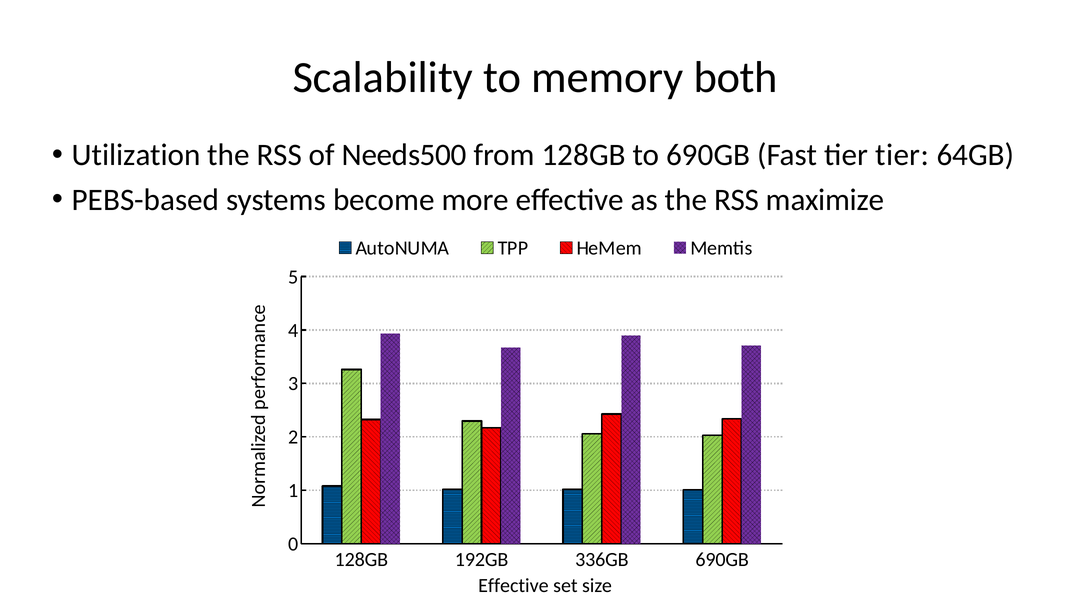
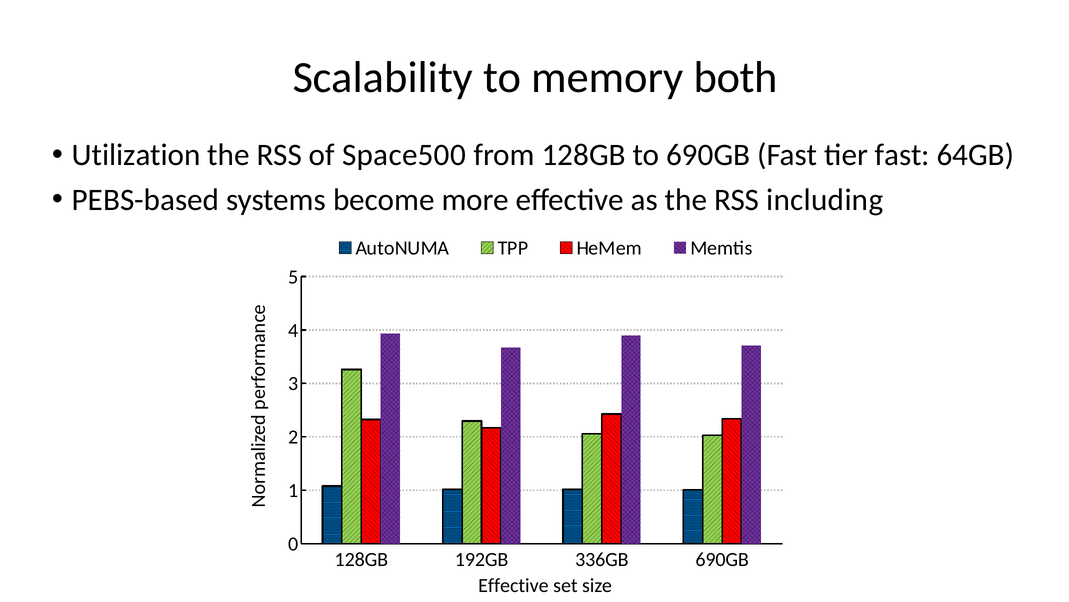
Needs500: Needs500 -> Space500
tier tier: tier -> fast
maximize: maximize -> including
